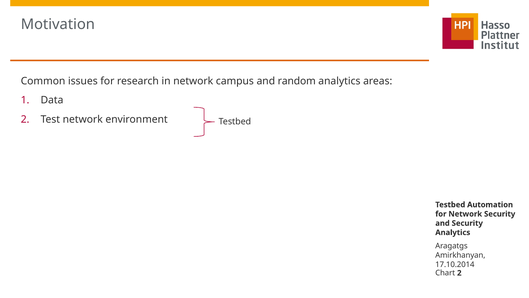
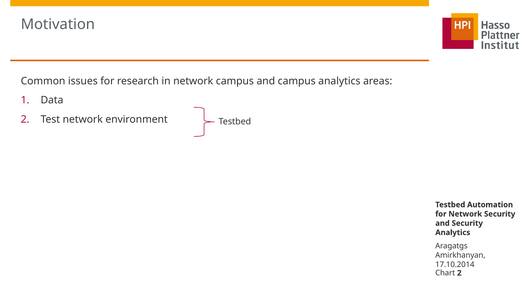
and random: random -> campus
